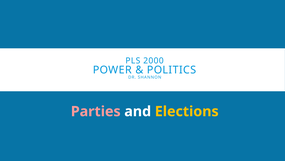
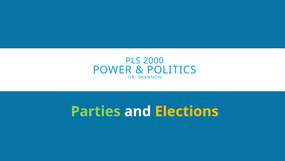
Parties colour: pink -> light green
